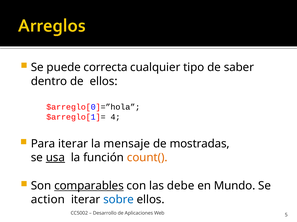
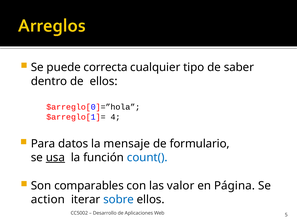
Para iterar: iterar -> datos
mostradas: mostradas -> formulario
count( colour: orange -> blue
comparables underline: present -> none
debe: debe -> valor
Mundo: Mundo -> Página
